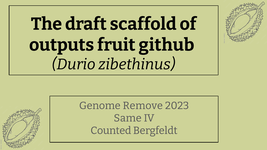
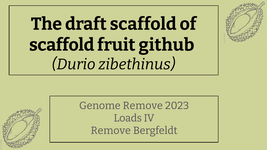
outputs at (62, 45): outputs -> scaffold
Same: Same -> Loads
Counted at (111, 131): Counted -> Remove
